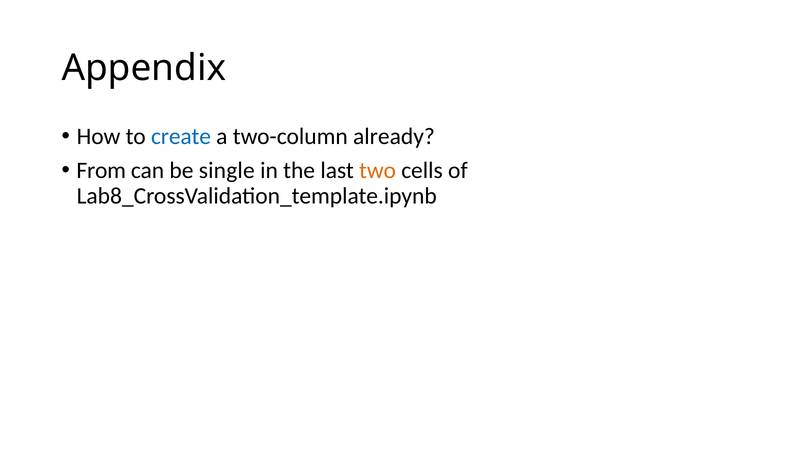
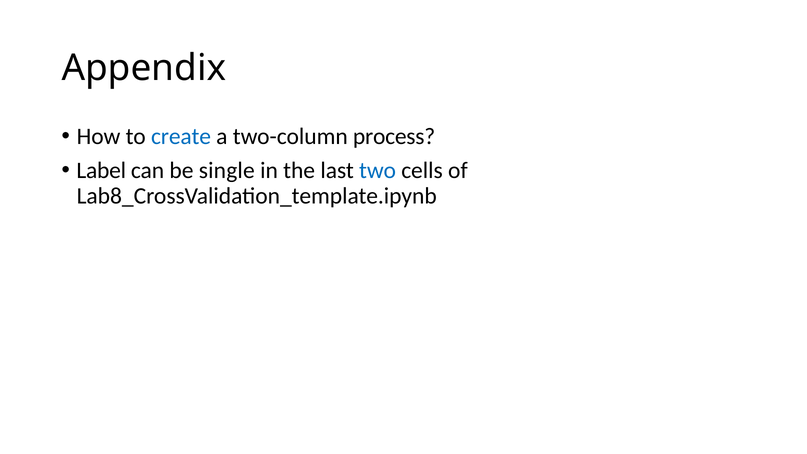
already: already -> process
From: From -> Label
two colour: orange -> blue
